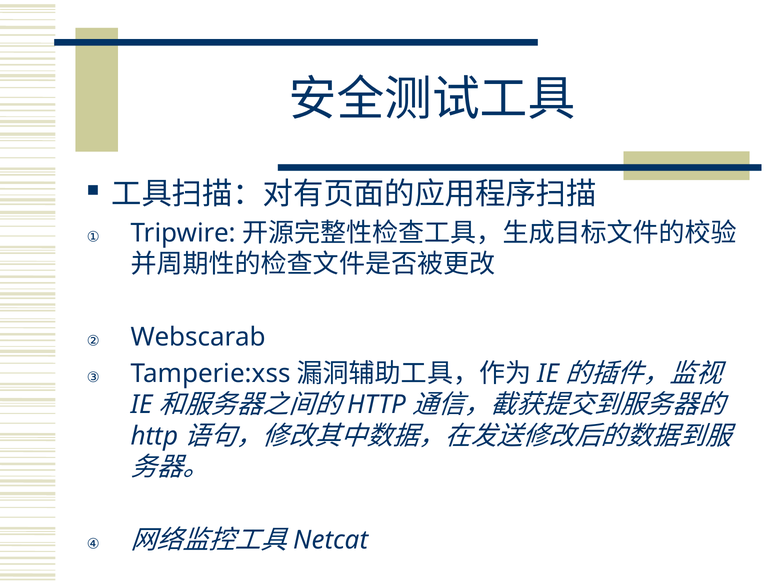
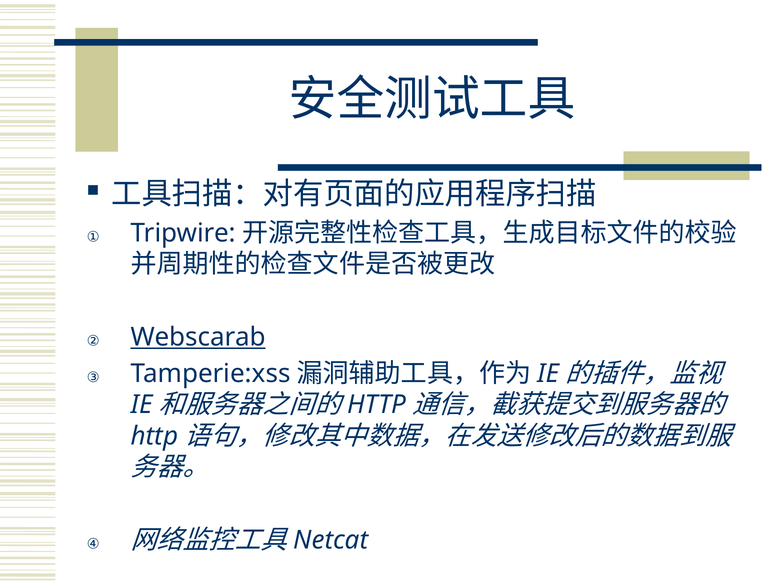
Webscarab underline: none -> present
